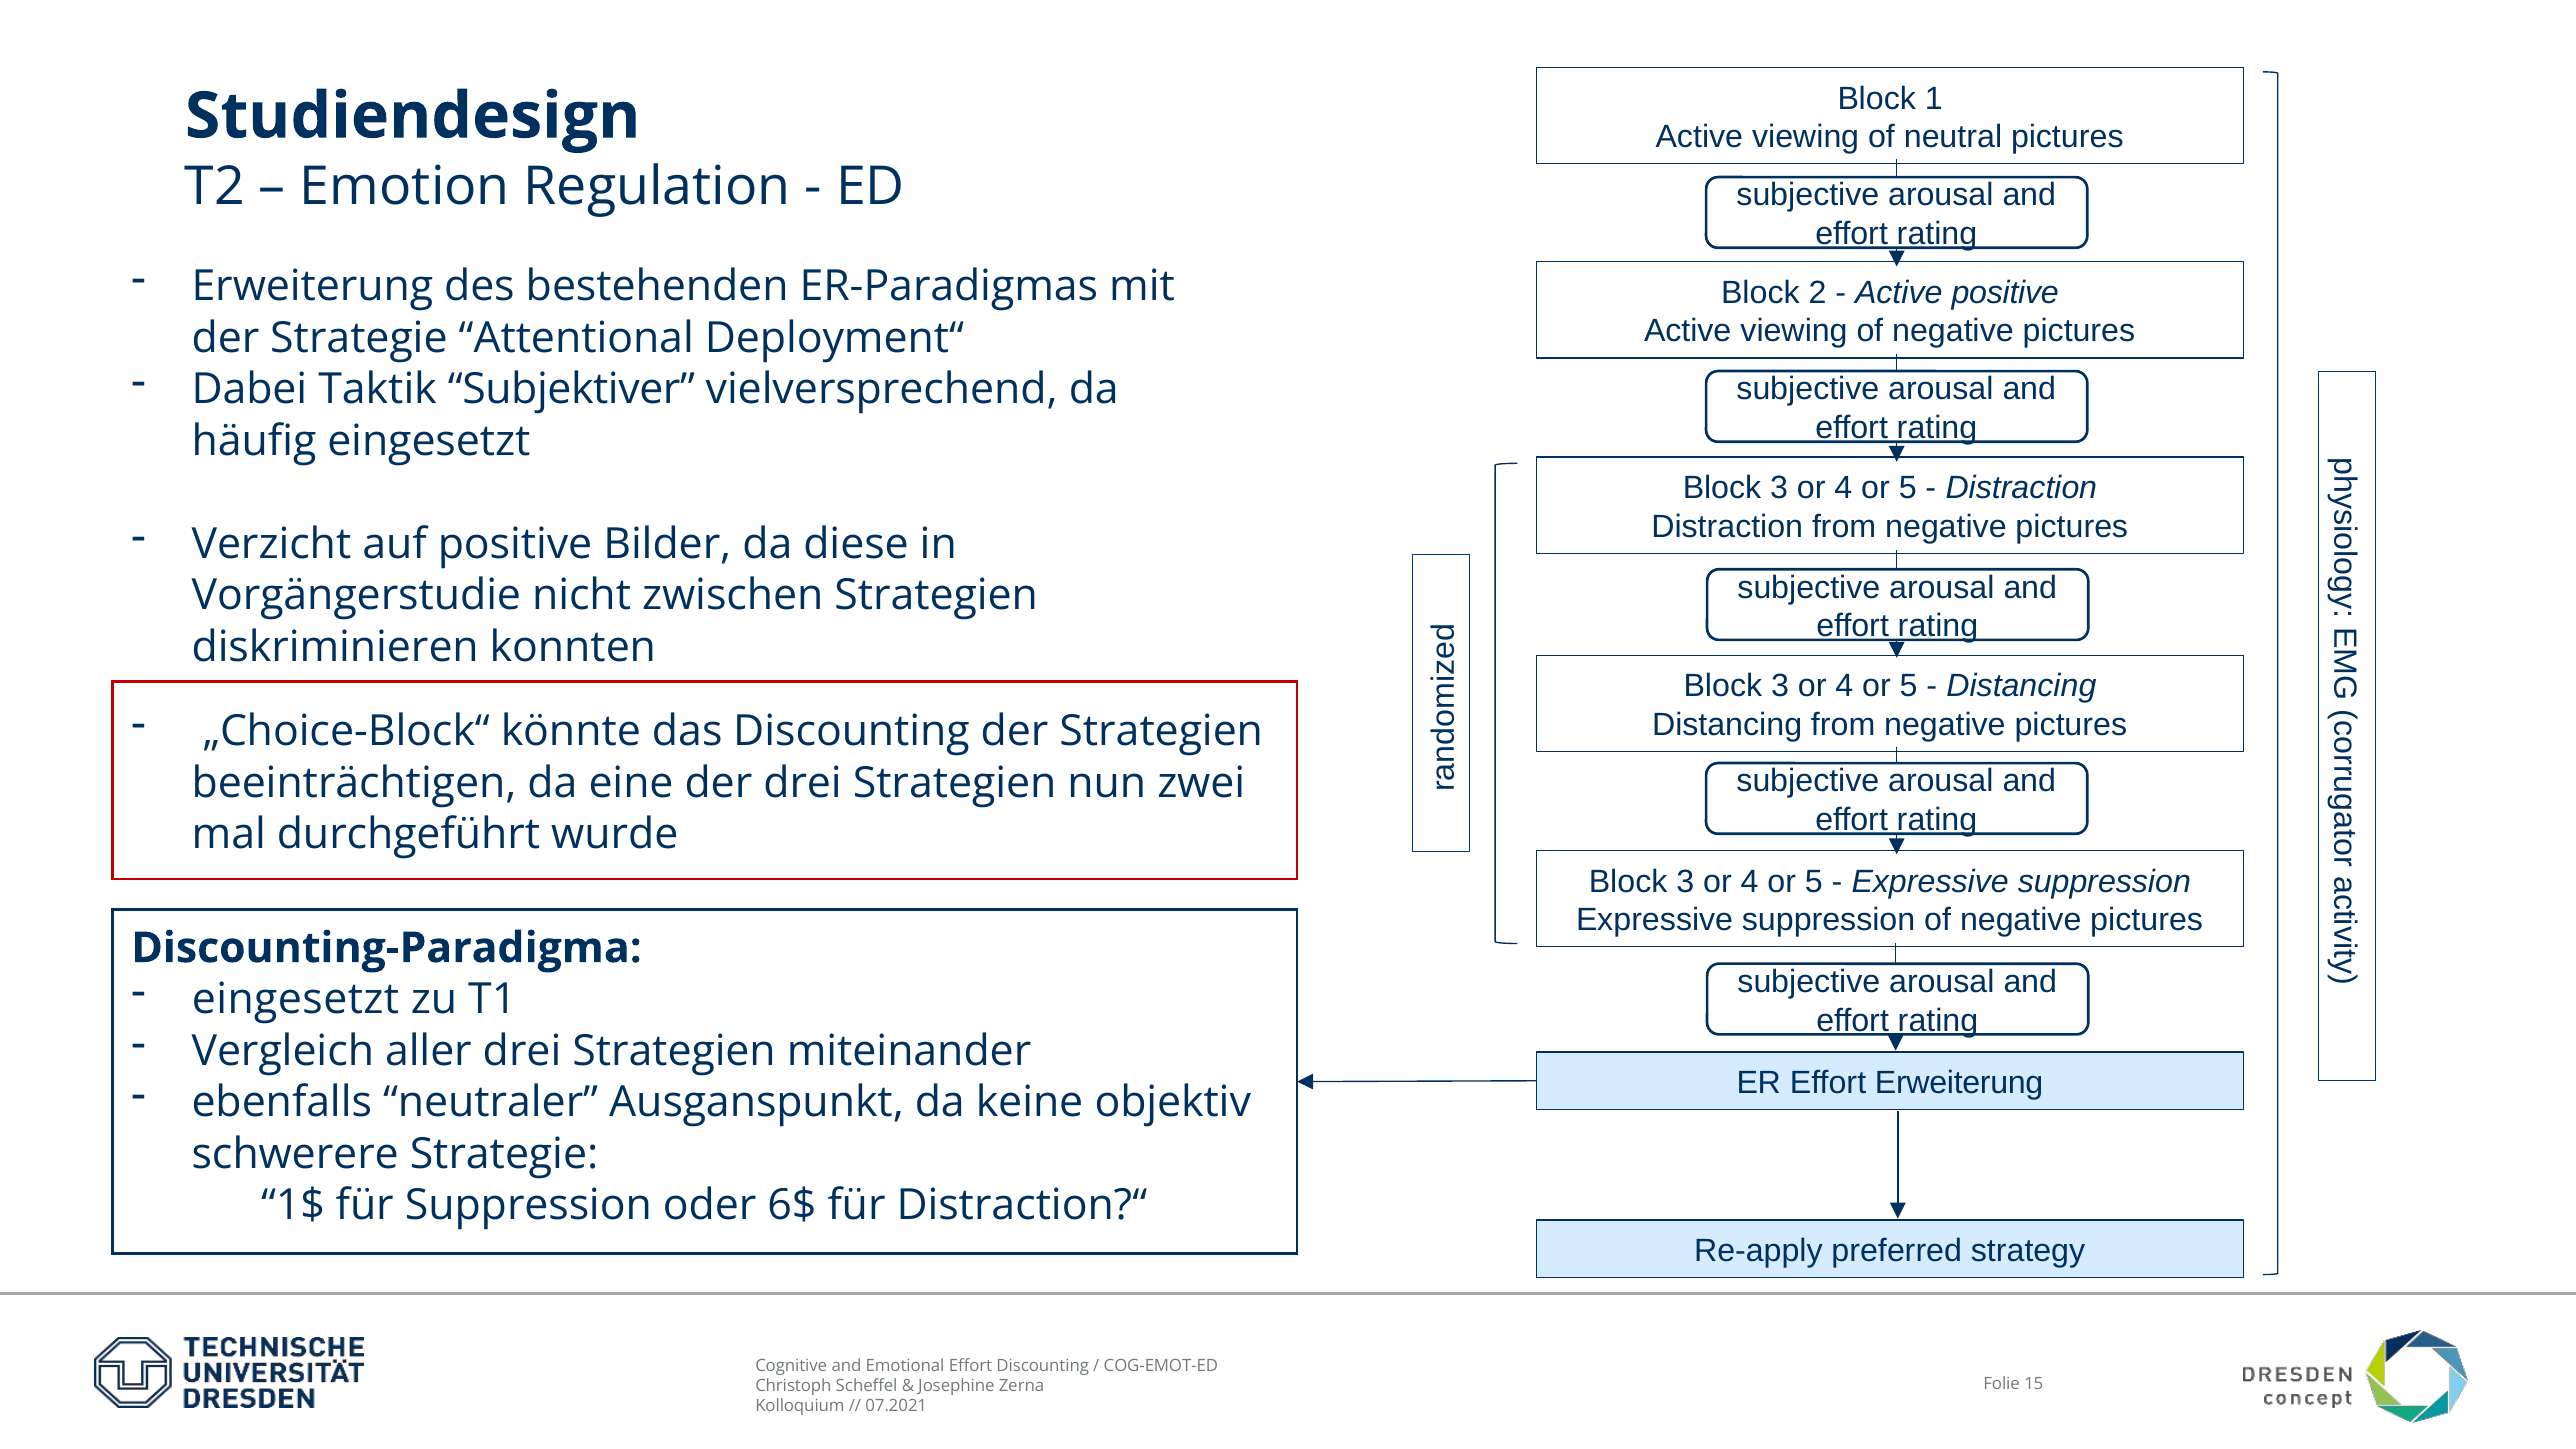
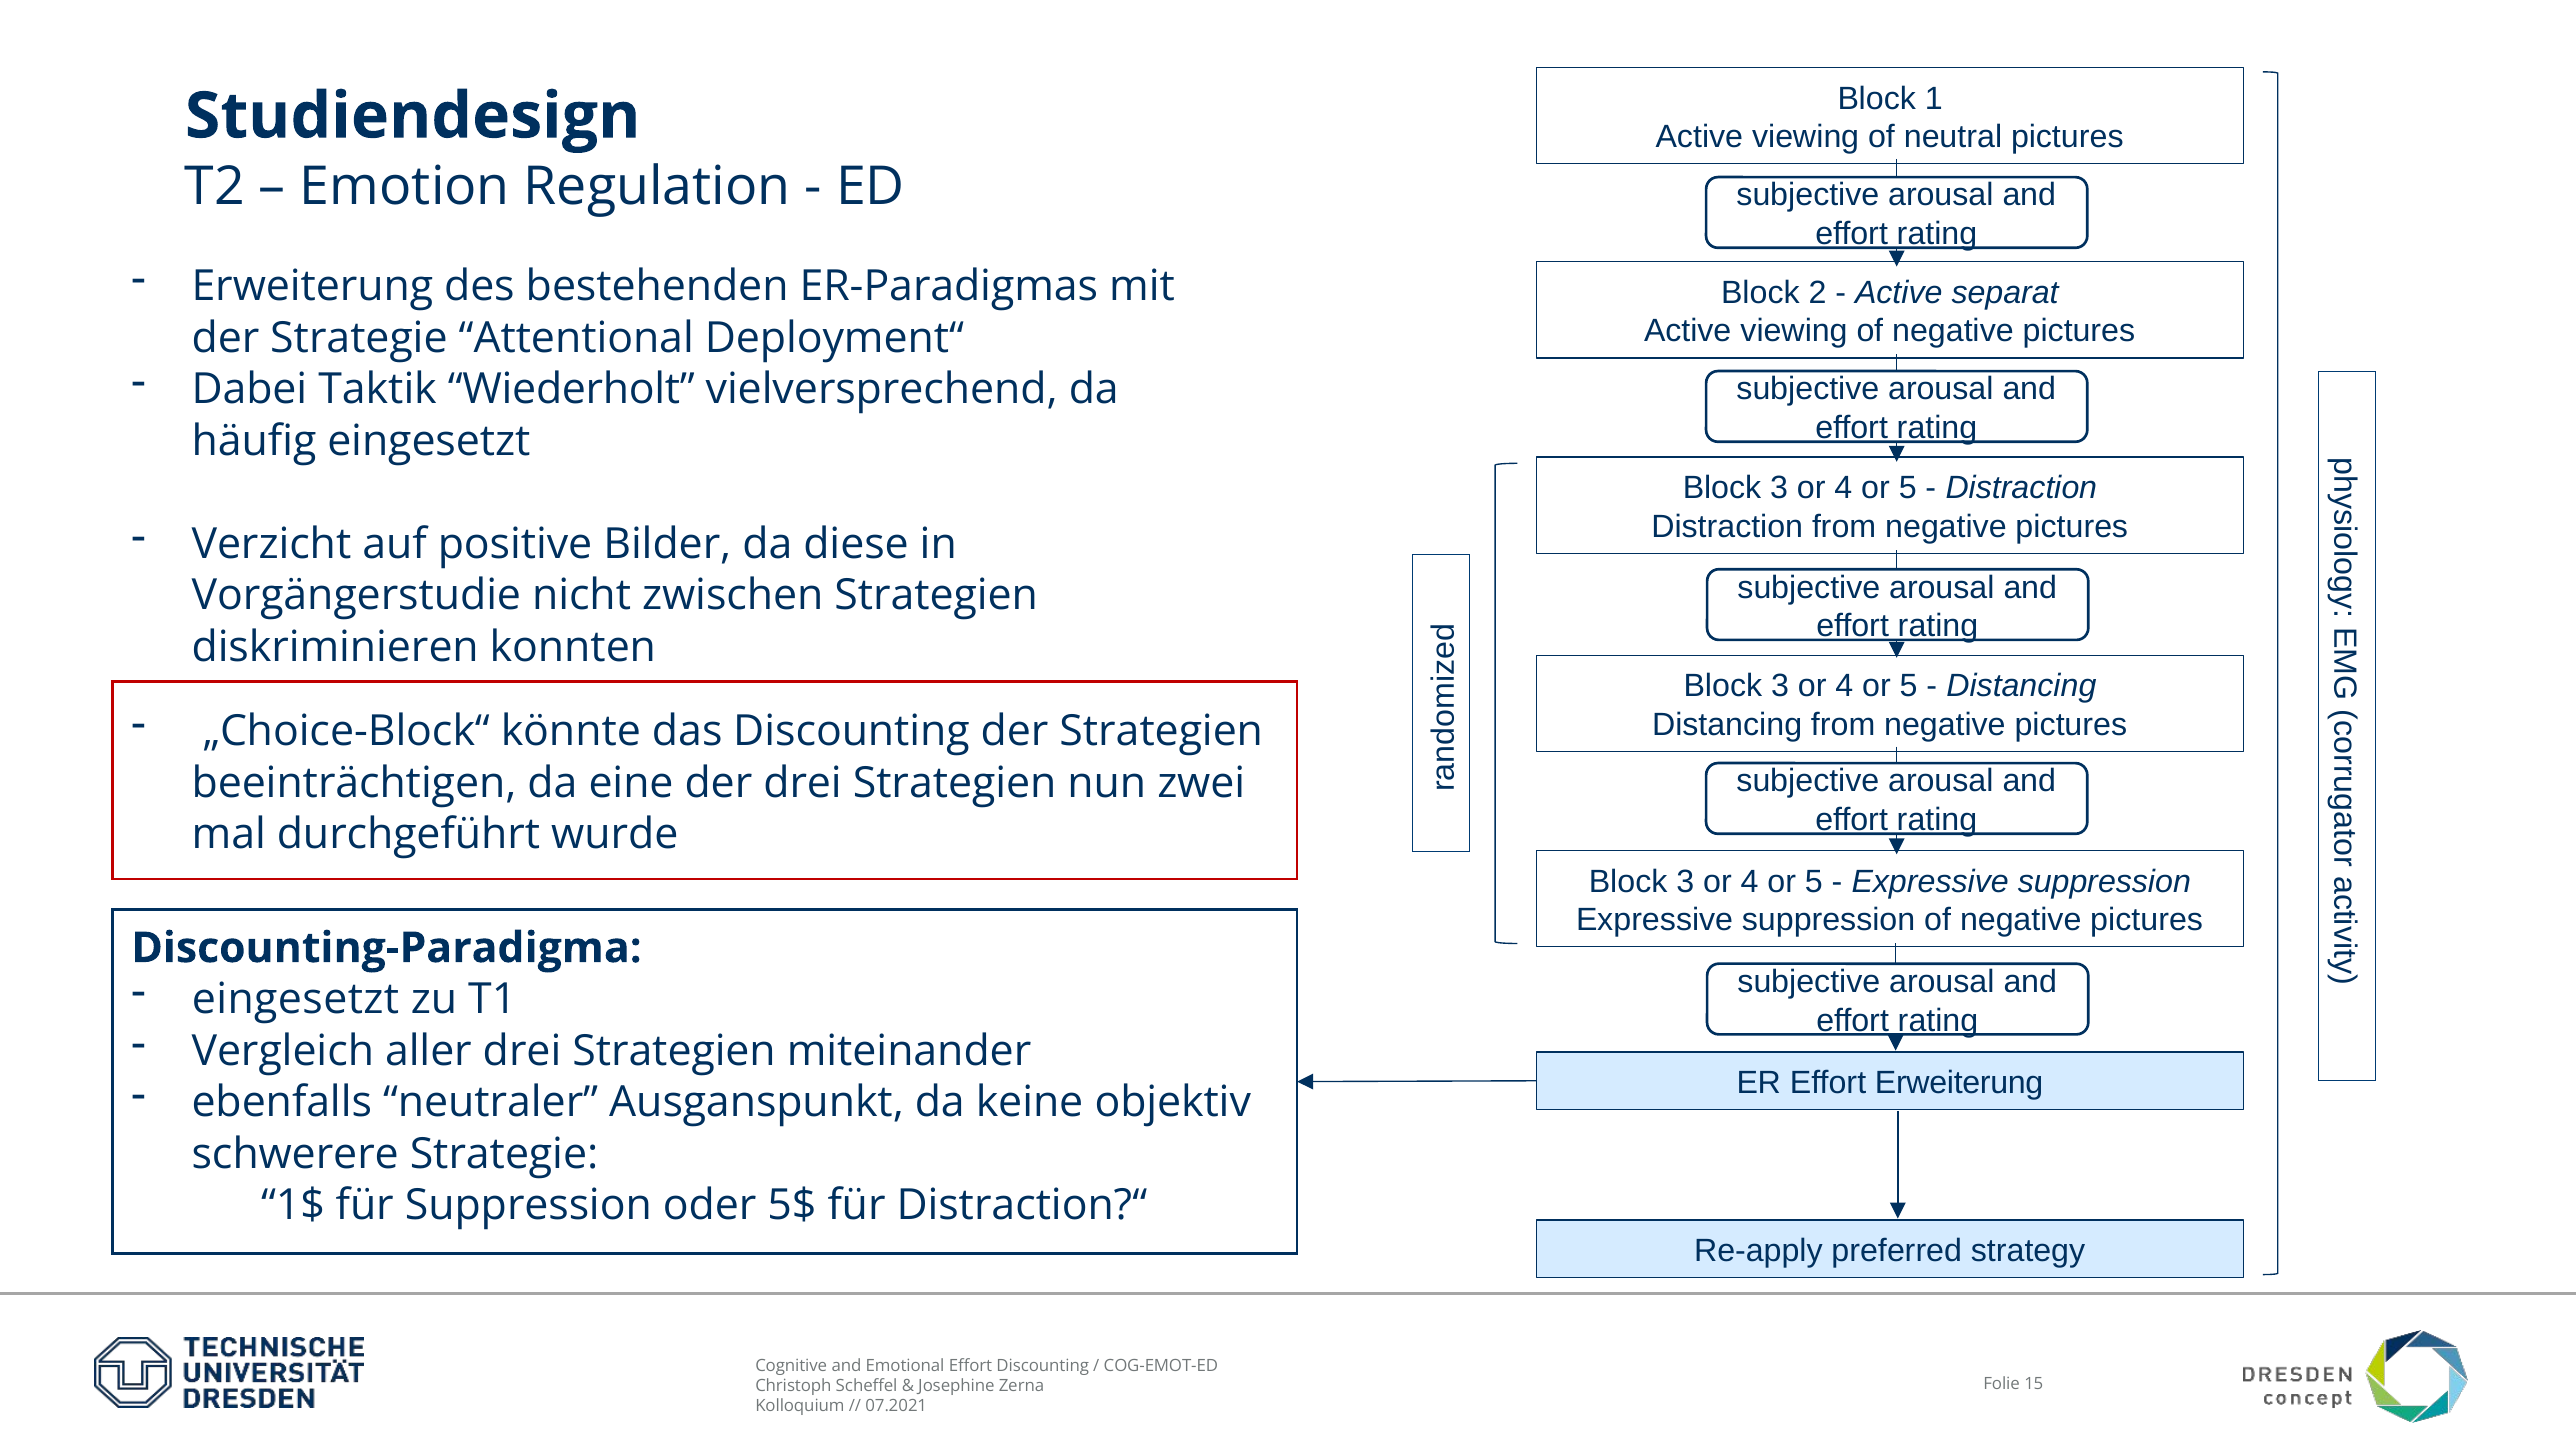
Active positive: positive -> separat
Subjektiver: Subjektiver -> Wiederholt
6$: 6$ -> 5$
